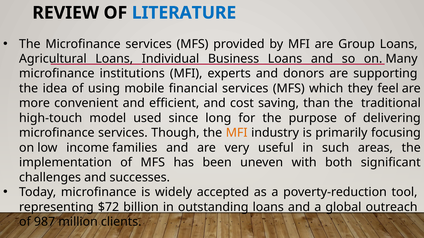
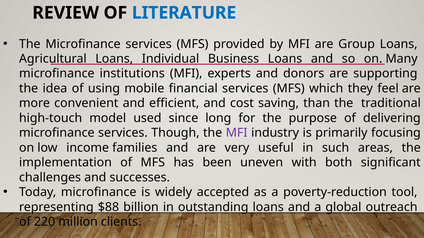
MFI at (237, 133) colour: orange -> purple
$72: $72 -> $88
987: 987 -> 220
